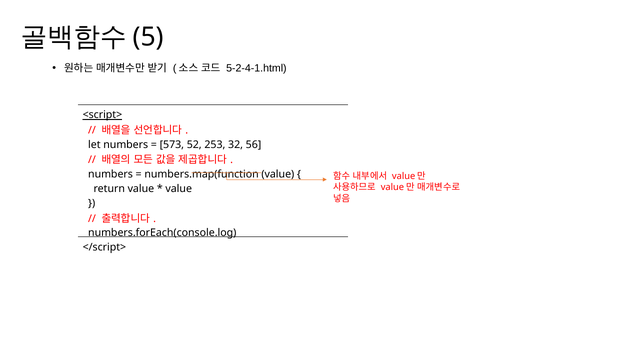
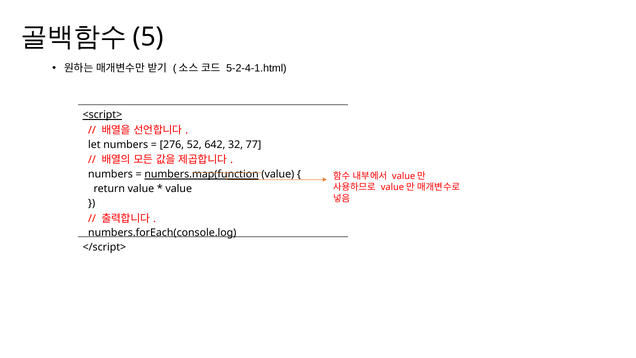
573: 573 -> 276
253: 253 -> 642
56: 56 -> 77
numbers.map(function underline: none -> present
